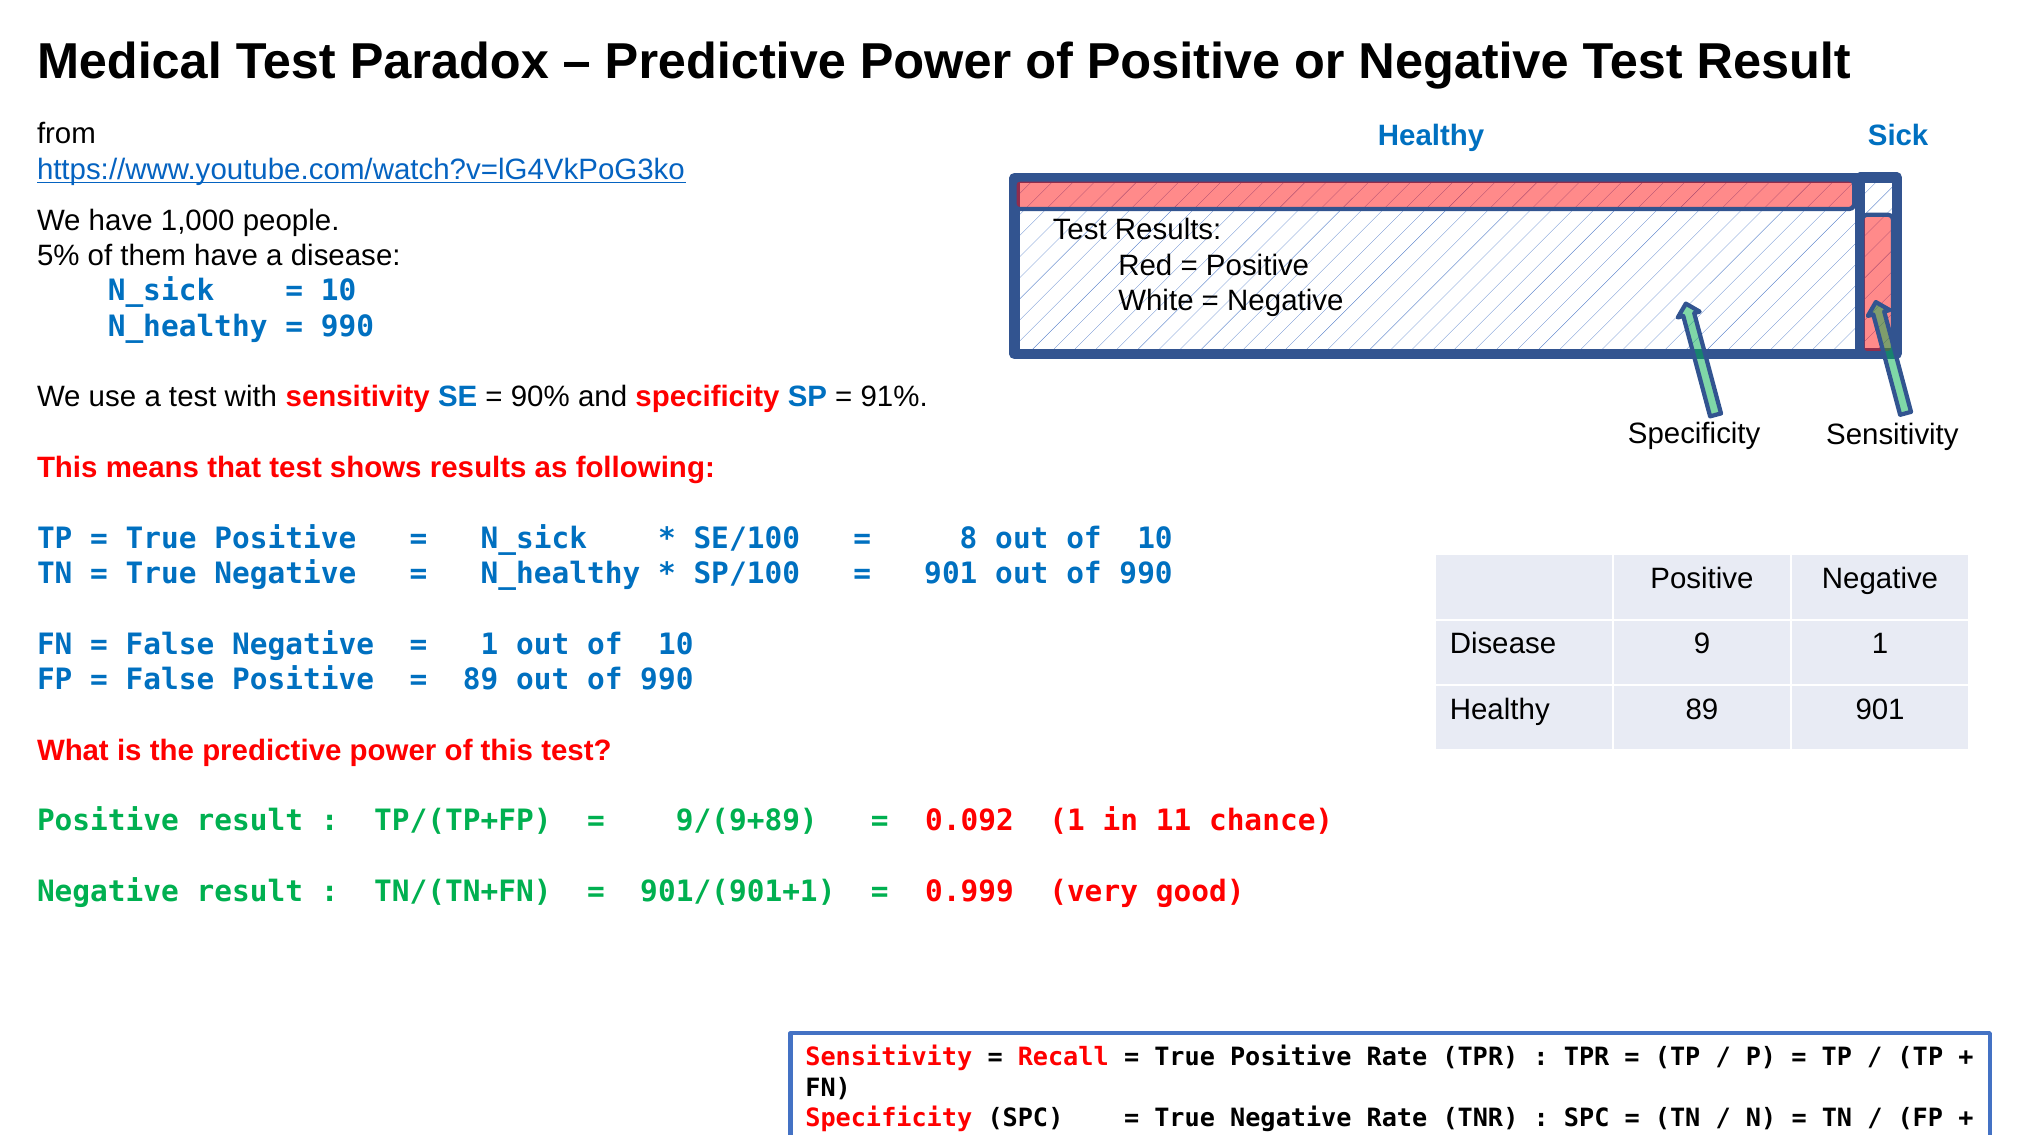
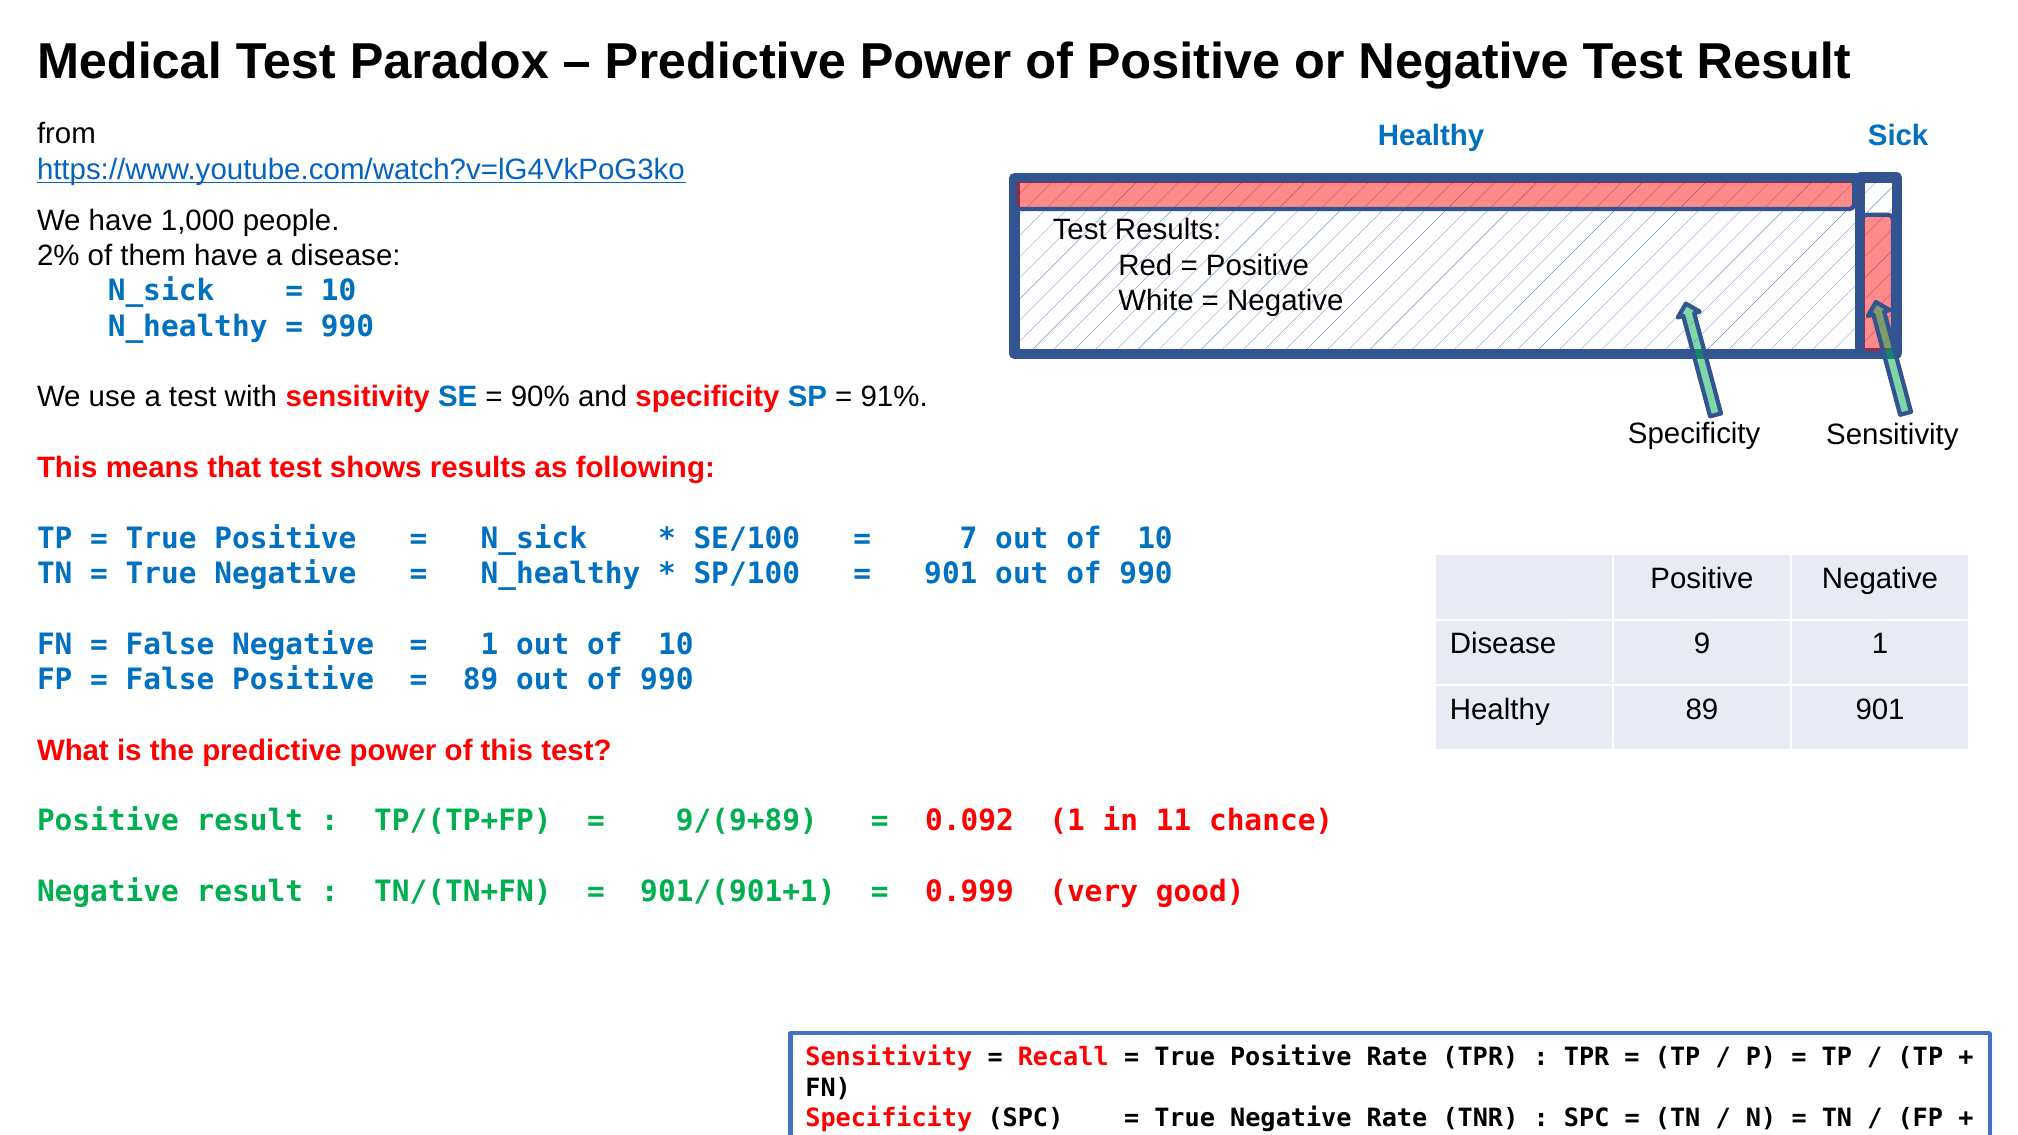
5%: 5% -> 2%
8: 8 -> 7
